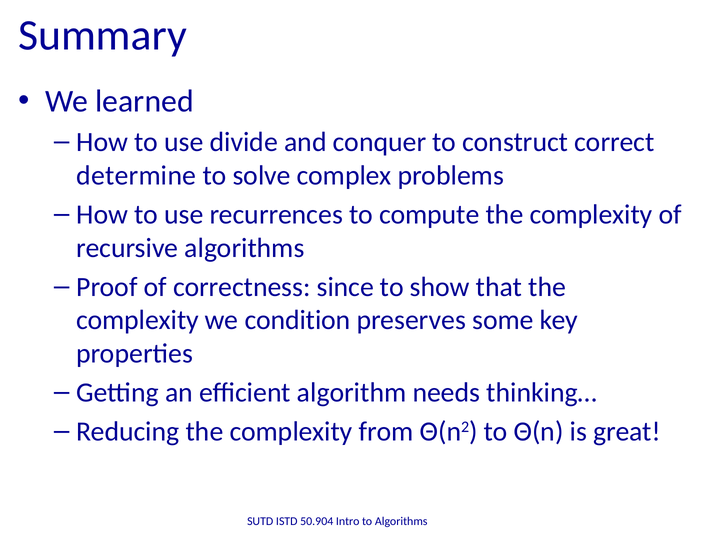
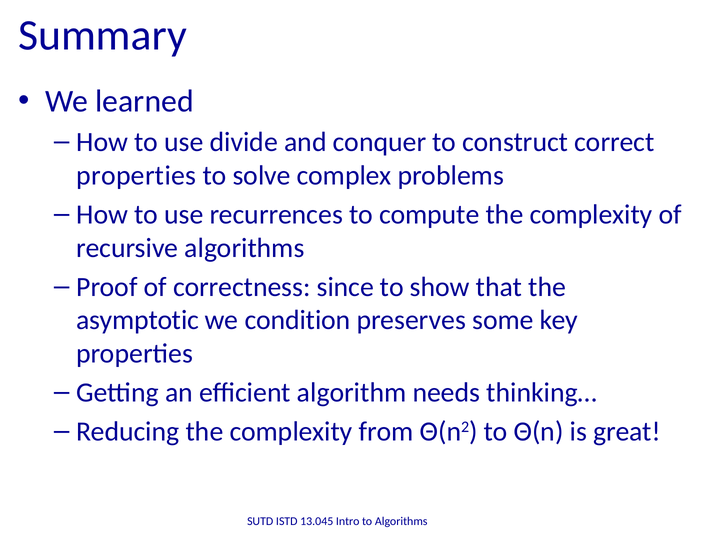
determine at (136, 176): determine -> properties
complexity at (138, 320): complexity -> asymptotic
50.904: 50.904 -> 13.045
